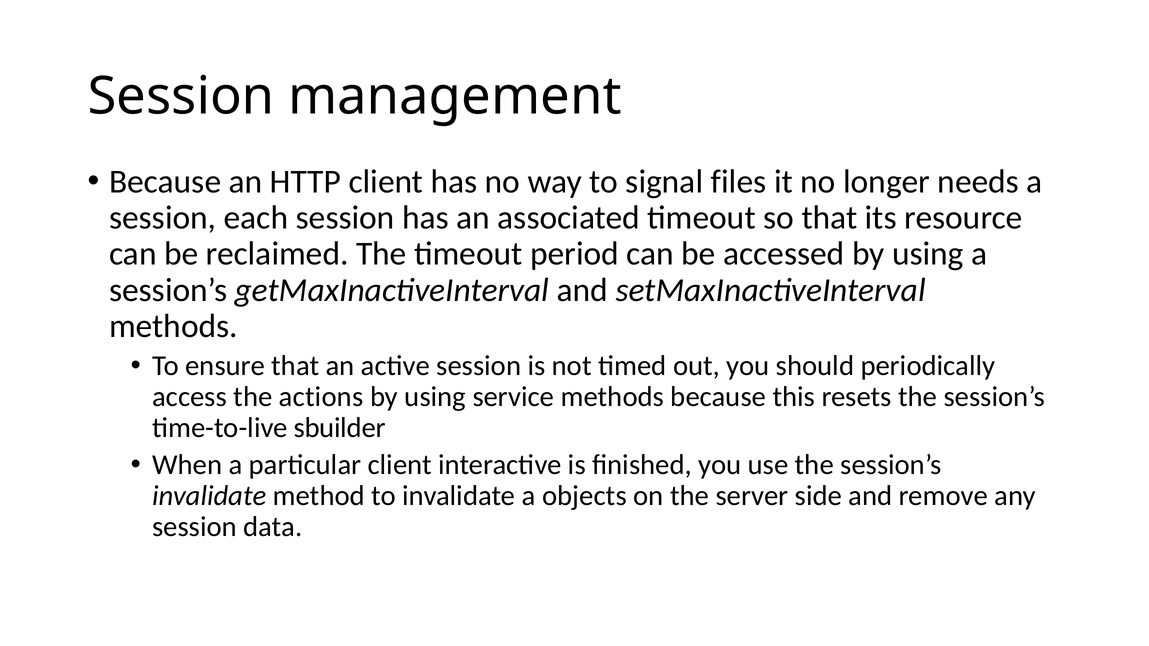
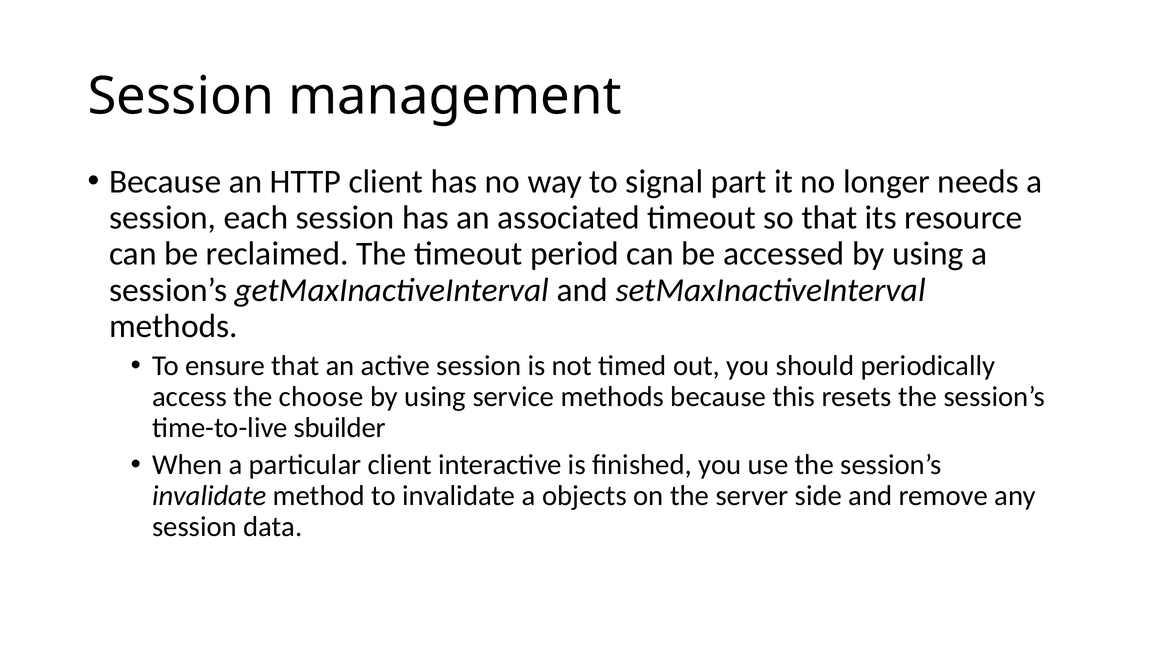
files: files -> part
actions: actions -> choose
